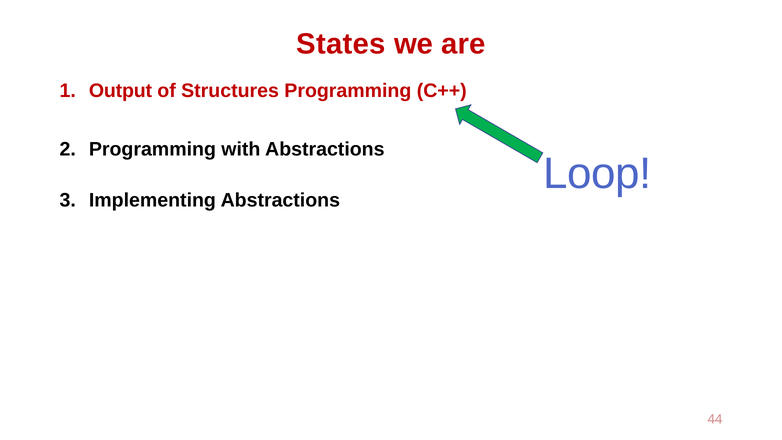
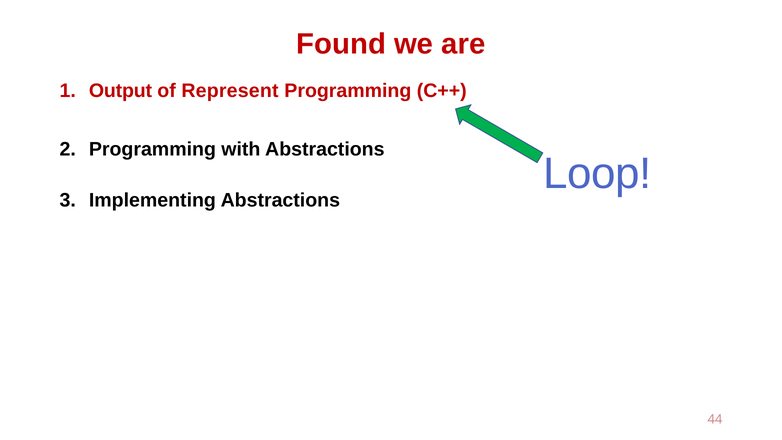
States: States -> Found
Structures: Structures -> Represent
